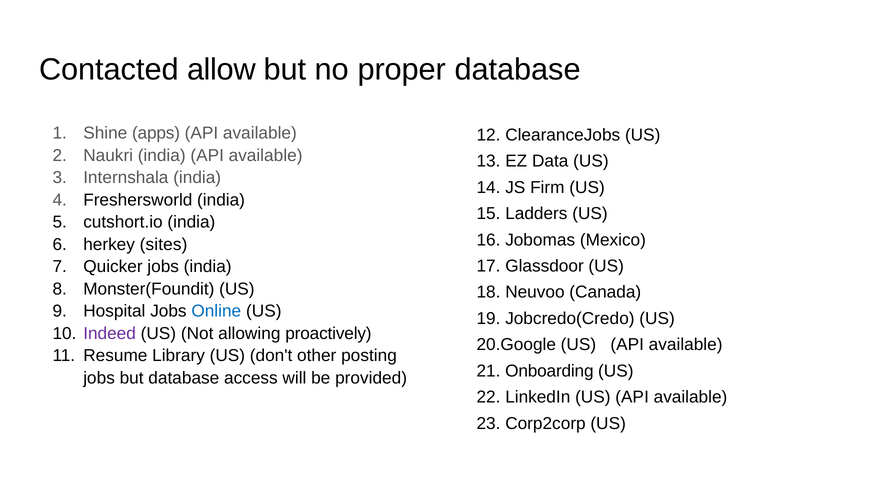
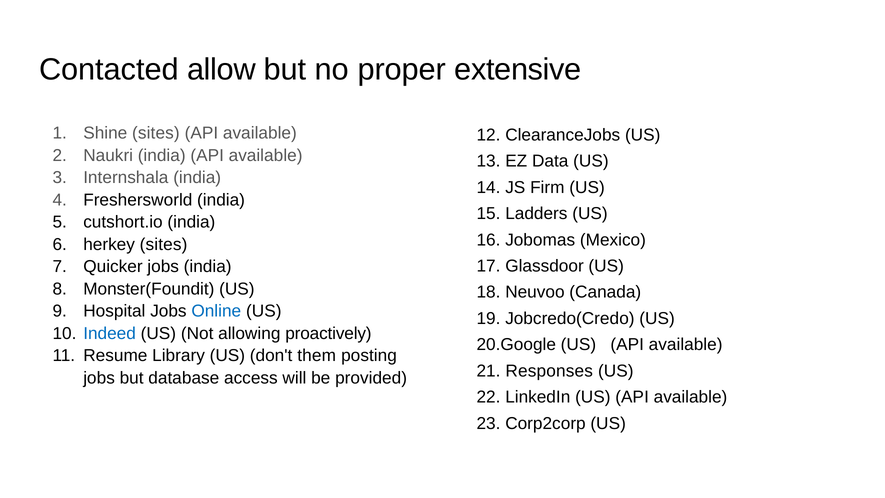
proper database: database -> extensive
Shine apps: apps -> sites
Indeed colour: purple -> blue
other: other -> them
Onboarding: Onboarding -> Responses
